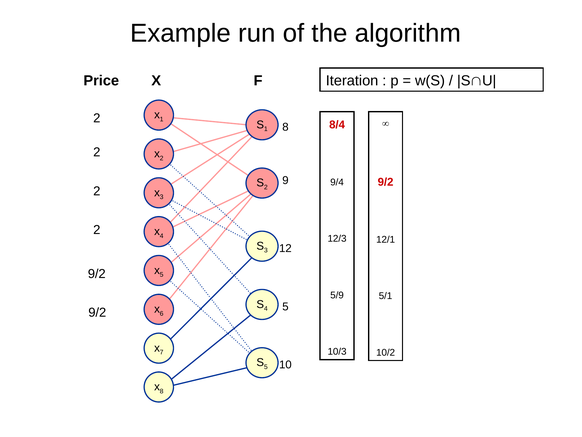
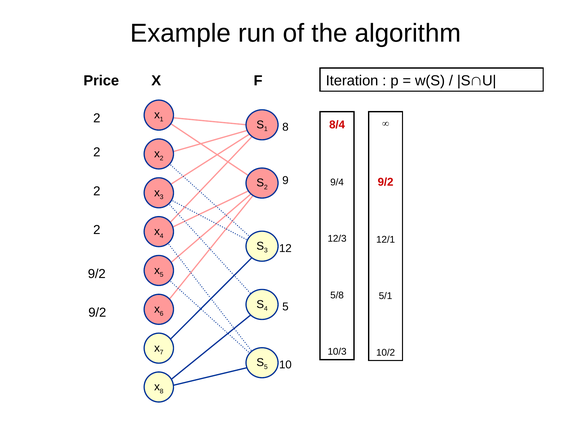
5/9: 5/9 -> 5/8
